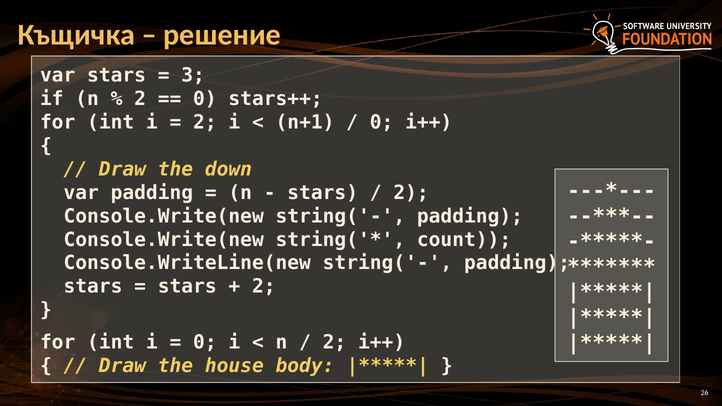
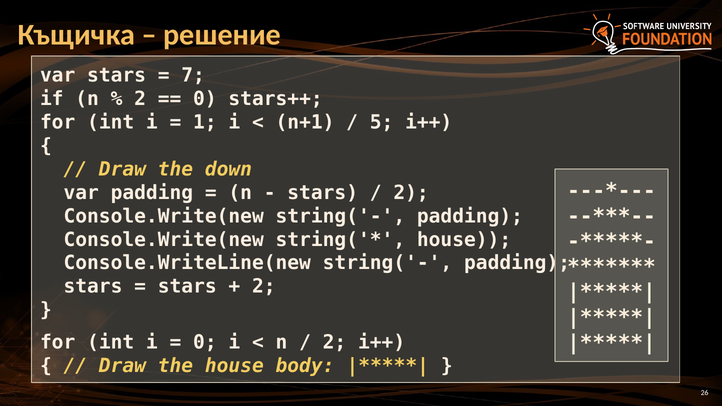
3: 3 -> 7
2 at (205, 122): 2 -> 1
0 at (382, 122): 0 -> 5
count at (464, 240): count -> house
